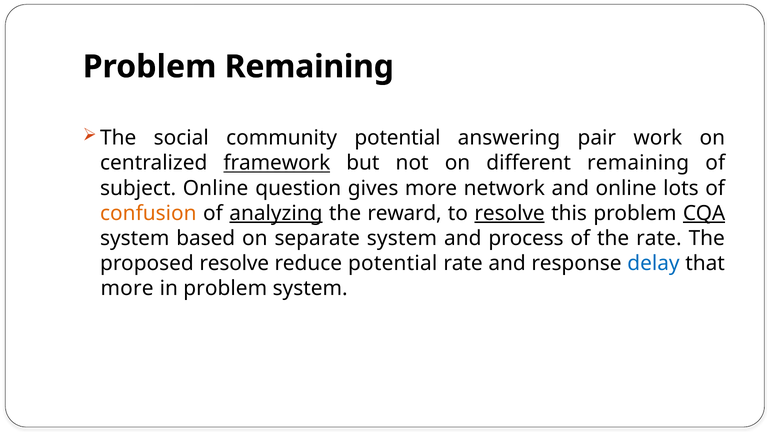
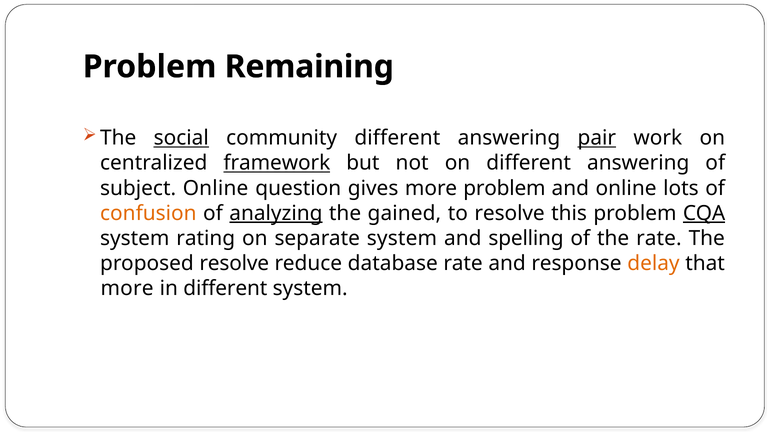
social underline: none -> present
community potential: potential -> different
pair underline: none -> present
on different remaining: remaining -> answering
more network: network -> problem
reward: reward -> gained
resolve at (510, 213) underline: present -> none
based: based -> rating
process: process -> spelling
reduce potential: potential -> database
delay colour: blue -> orange
in problem: problem -> different
